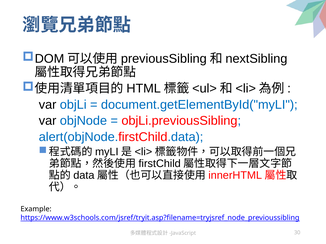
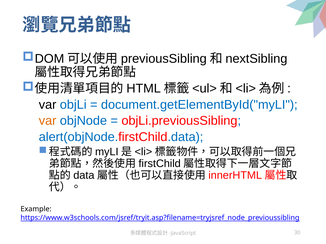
var at (48, 121) colour: black -> orange
